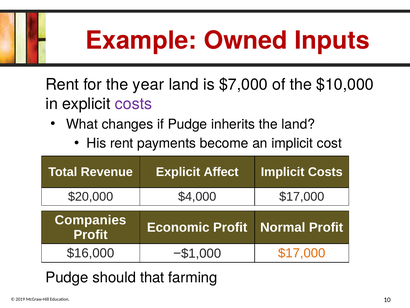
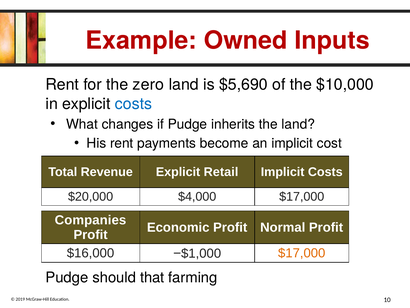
year: year -> zero
$7,000: $7,000 -> $5,690
costs at (133, 104) colour: purple -> blue
Affect: Affect -> Retail
